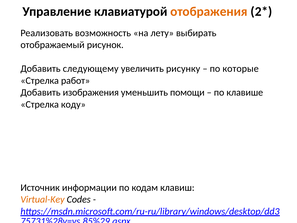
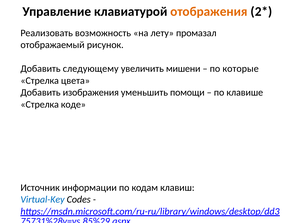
выбирать: выбирать -> промазал
рисунку: рисунку -> мишени
работ: работ -> цвета
коду: коду -> коде
Virtual-Key colour: orange -> blue
